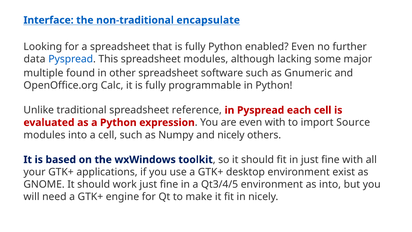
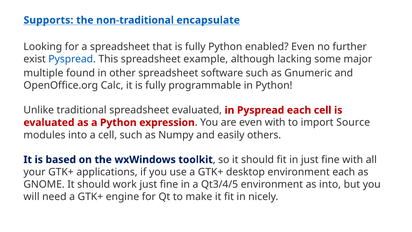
Interface: Interface -> Supports
data: data -> exist
spreadsheet modules: modules -> example
spreadsheet reference: reference -> evaluated
and nicely: nicely -> easily
environment exist: exist -> each
